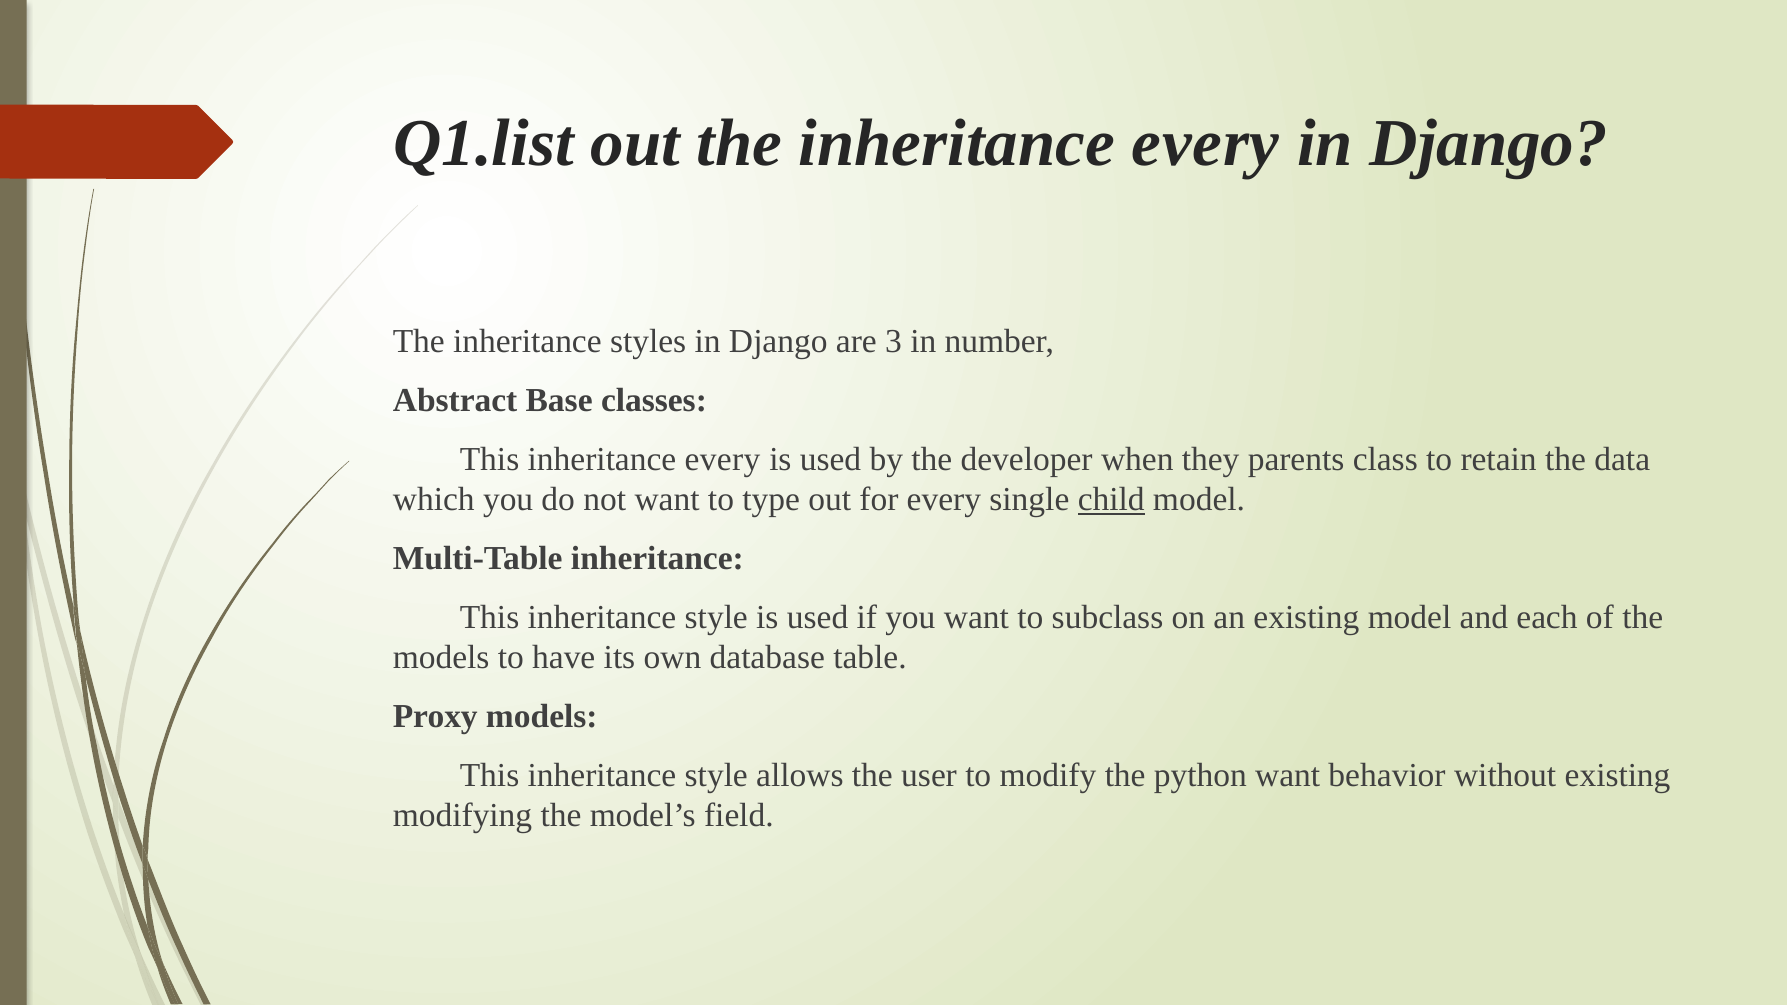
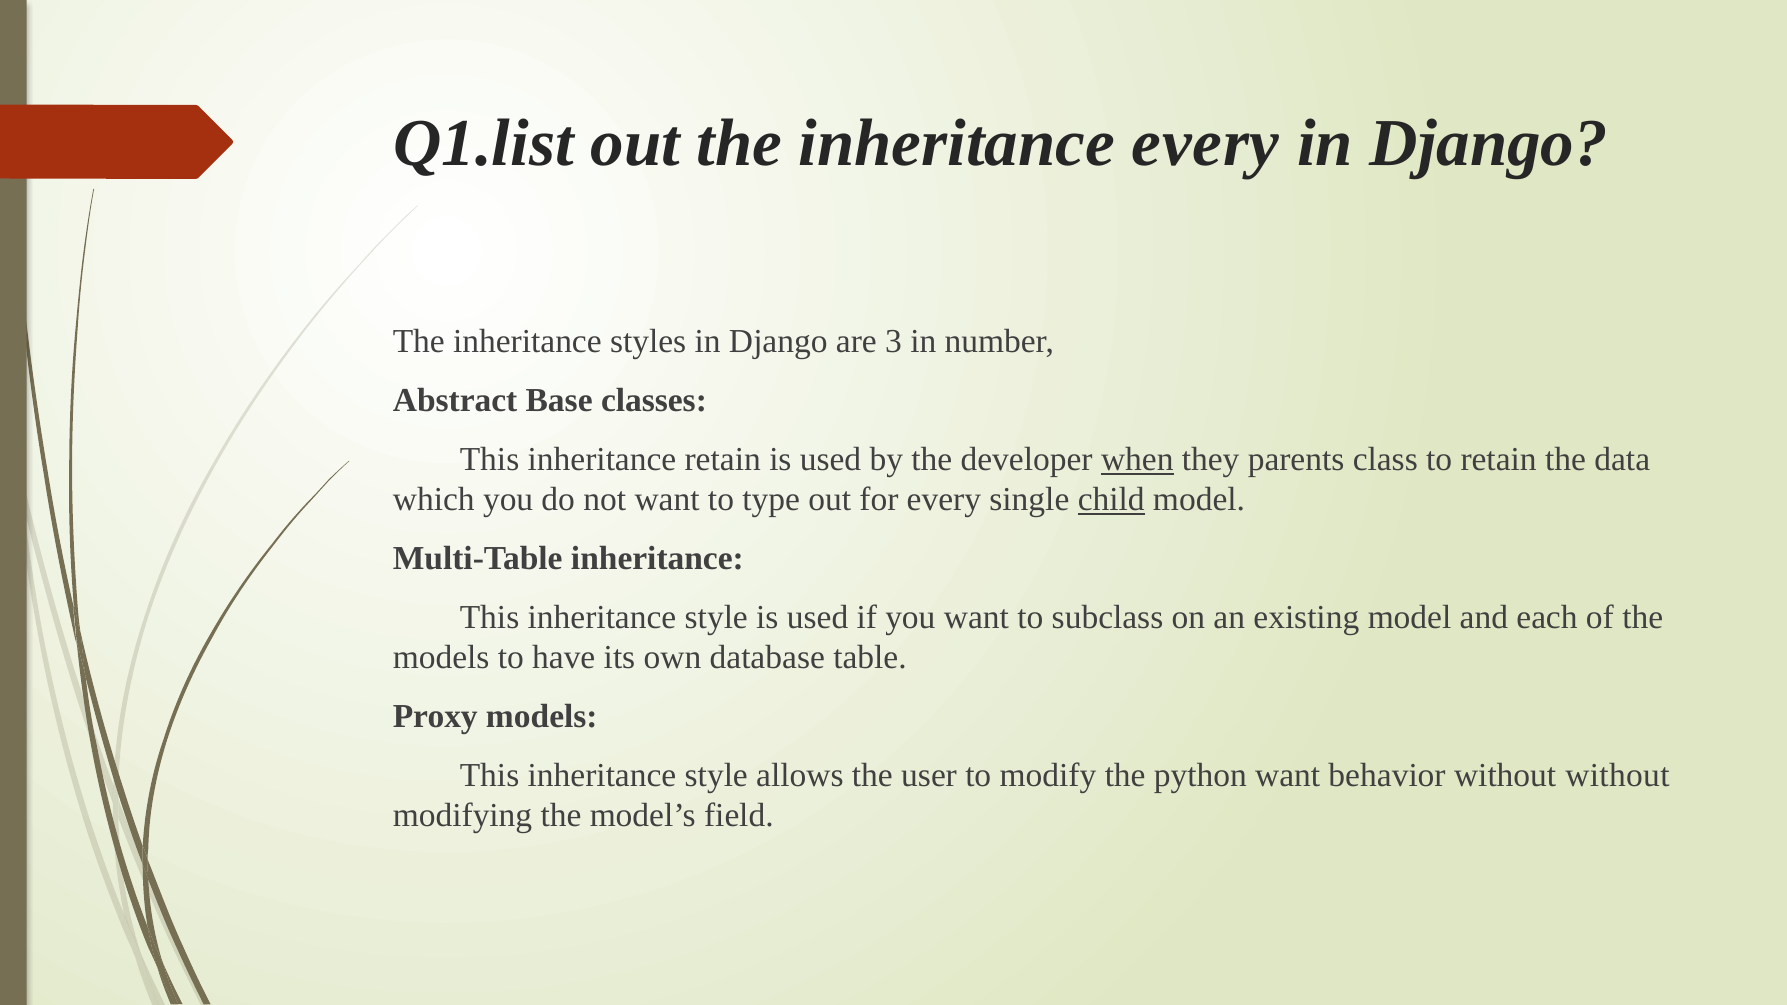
This inheritance every: every -> retain
when underline: none -> present
without existing: existing -> without
